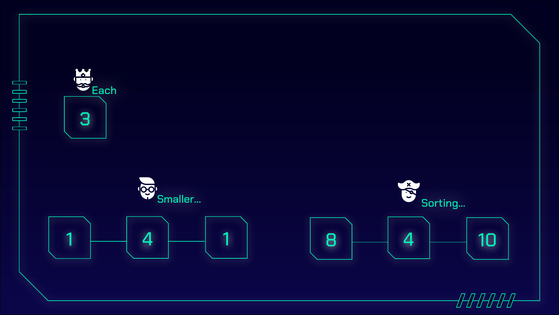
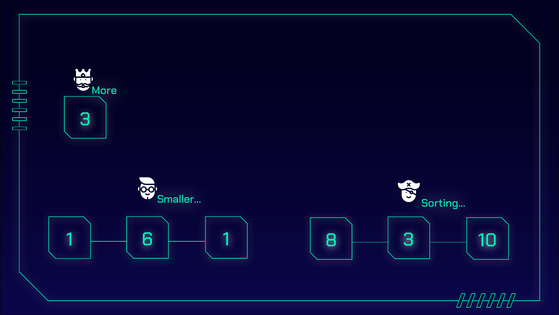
Each: Each -> More
1 4: 4 -> 6
8 4: 4 -> 3
